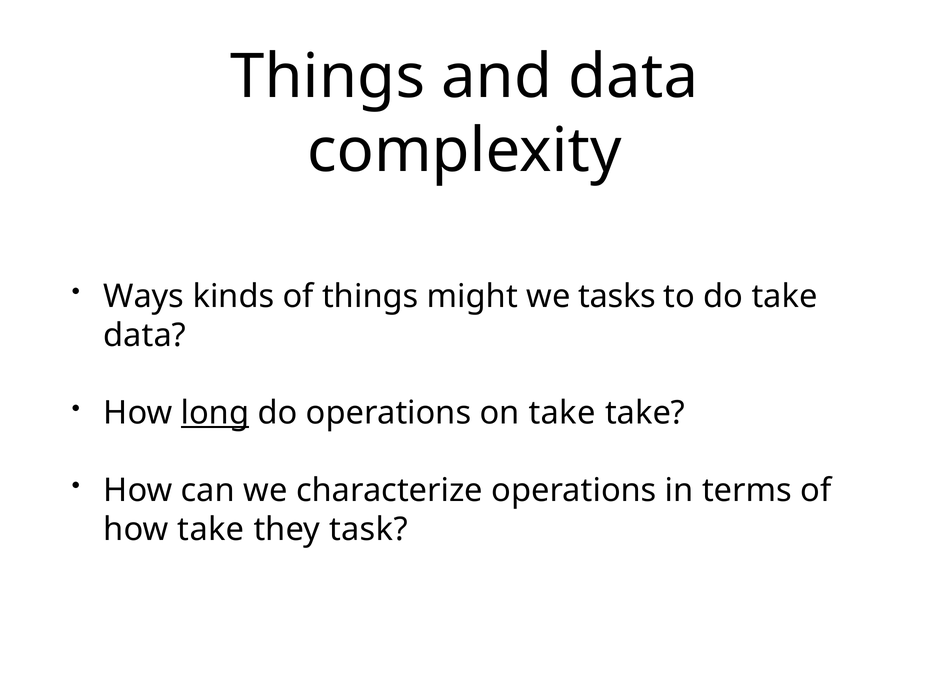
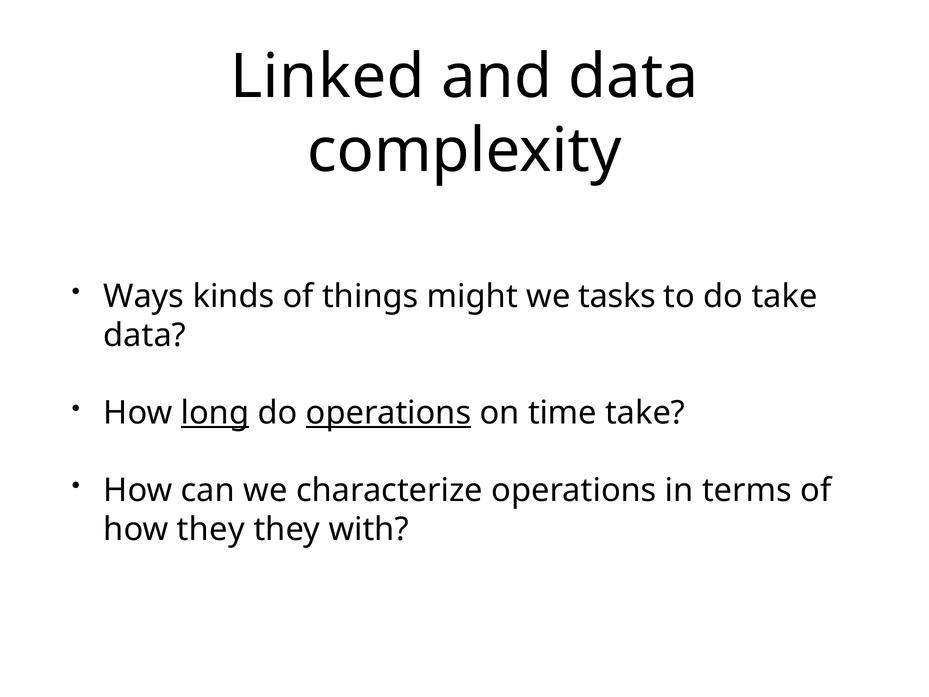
Things at (328, 77): Things -> Linked
operations at (389, 413) underline: none -> present
on take: take -> time
how take: take -> they
task: task -> with
